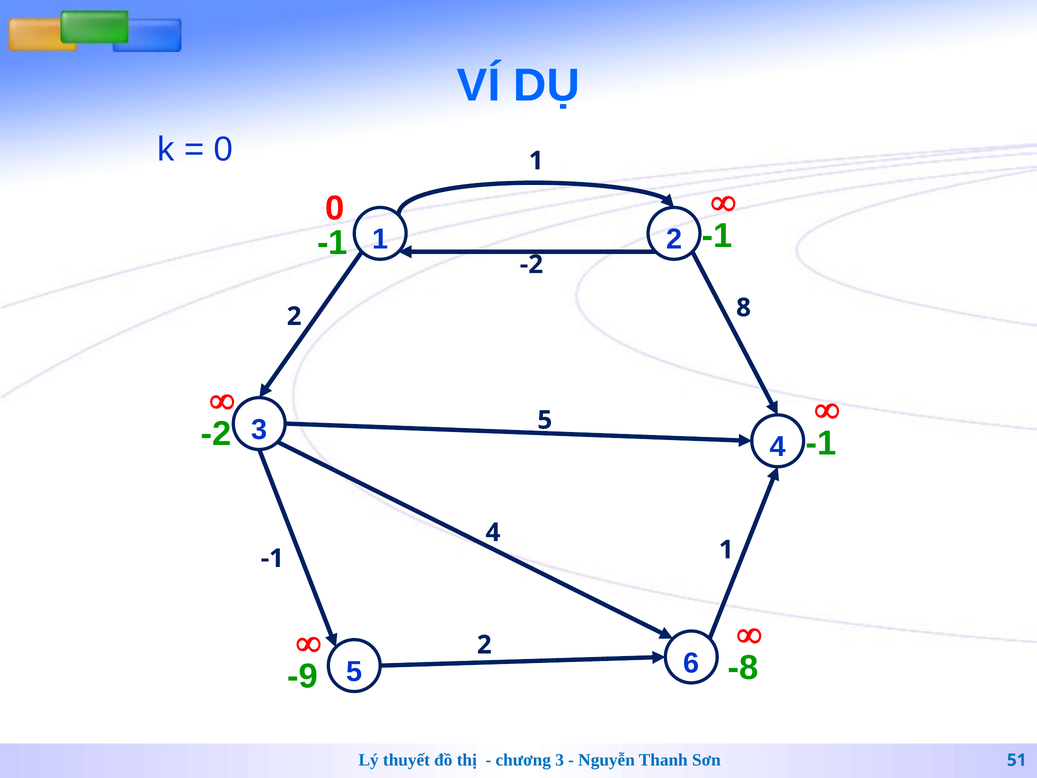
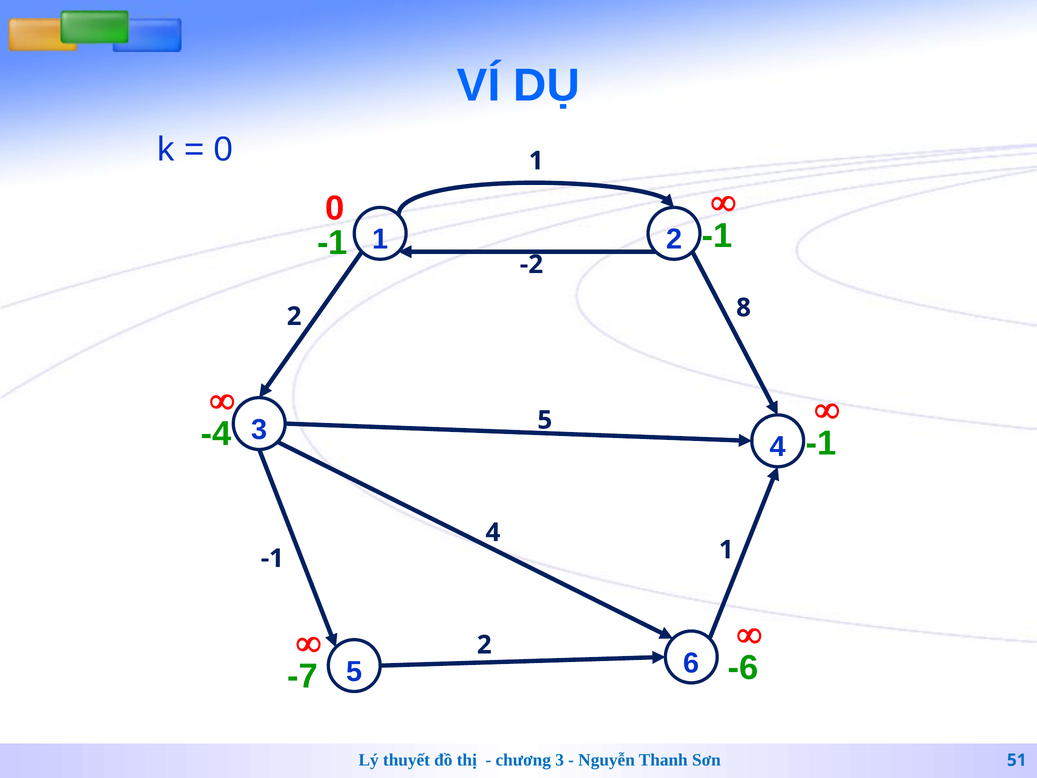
-2 at (216, 434): -2 -> -4
-8: -8 -> -6
-9: -9 -> -7
